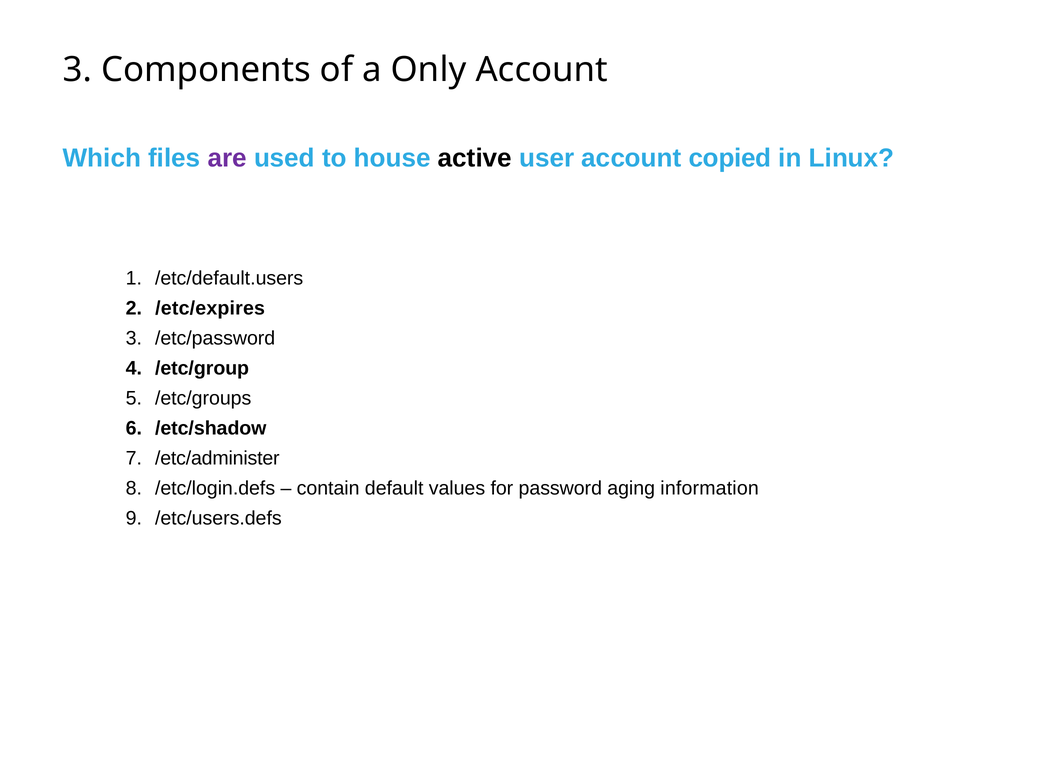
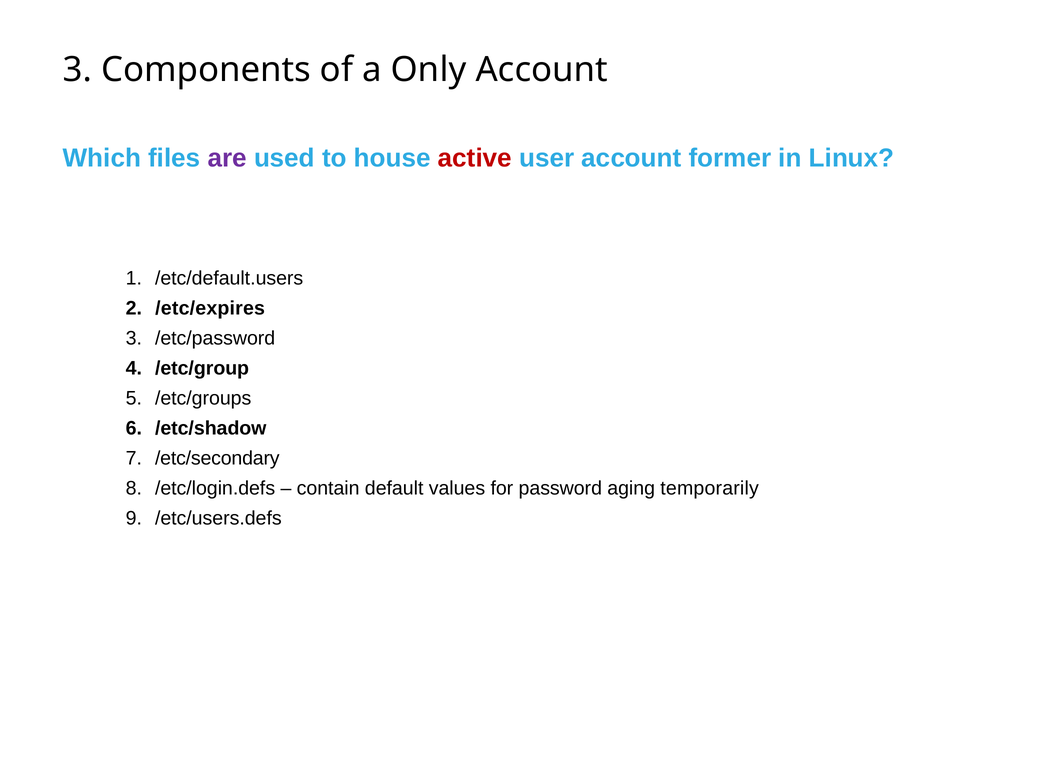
active colour: black -> red
copied: copied -> former
/etc/administer: /etc/administer -> /etc/secondary
information: information -> temporarily
